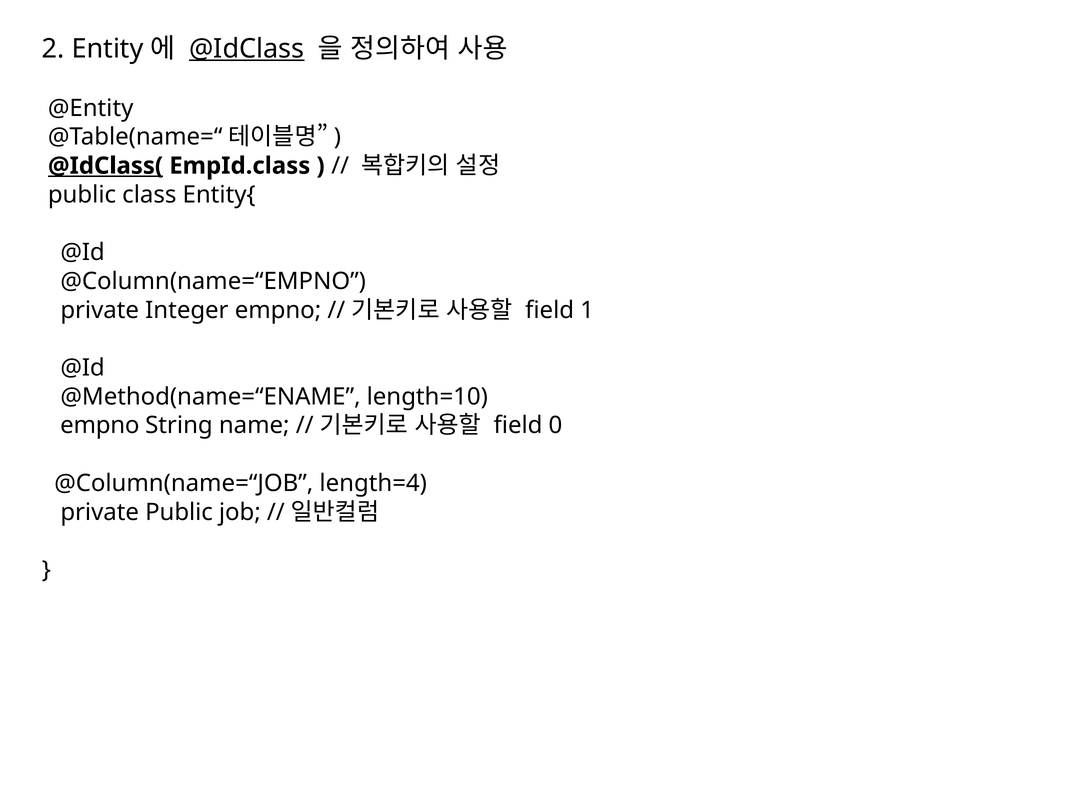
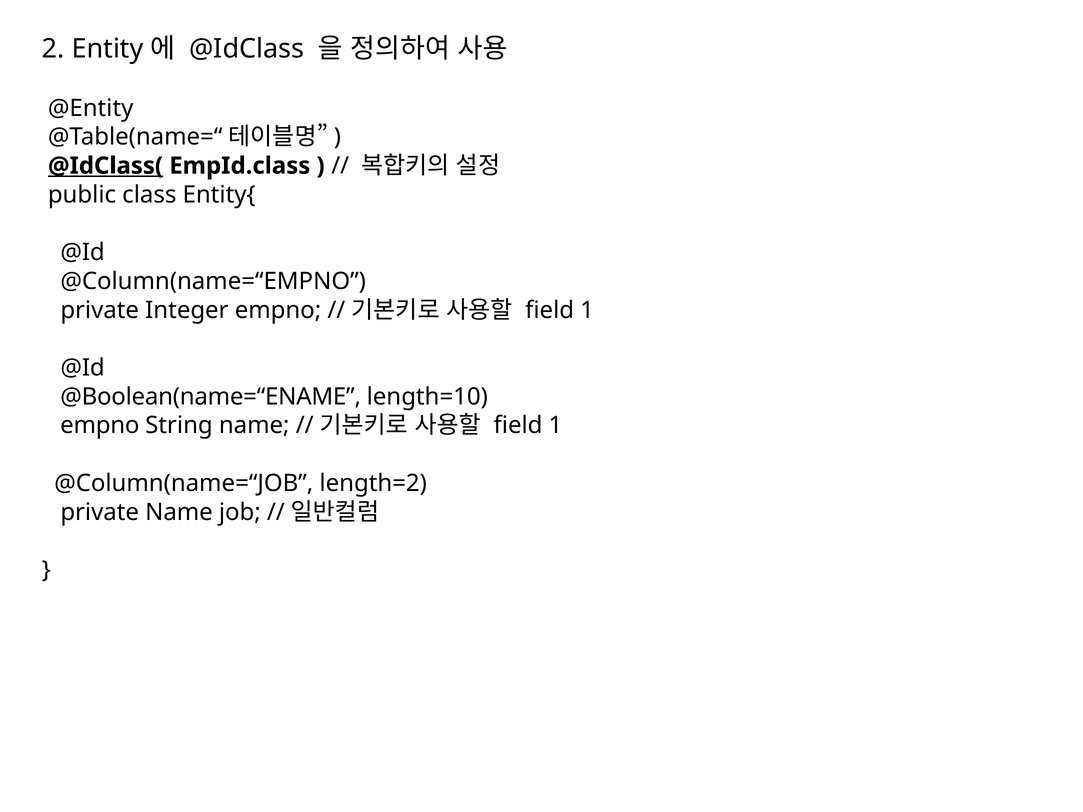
@IdClass underline: present -> none
@Method(name=“ENAME: @Method(name=“ENAME -> @Boolean(name=“ENAME
0 at (555, 426): 0 -> 1
length=4: length=4 -> length=2
private Public: Public -> Name
